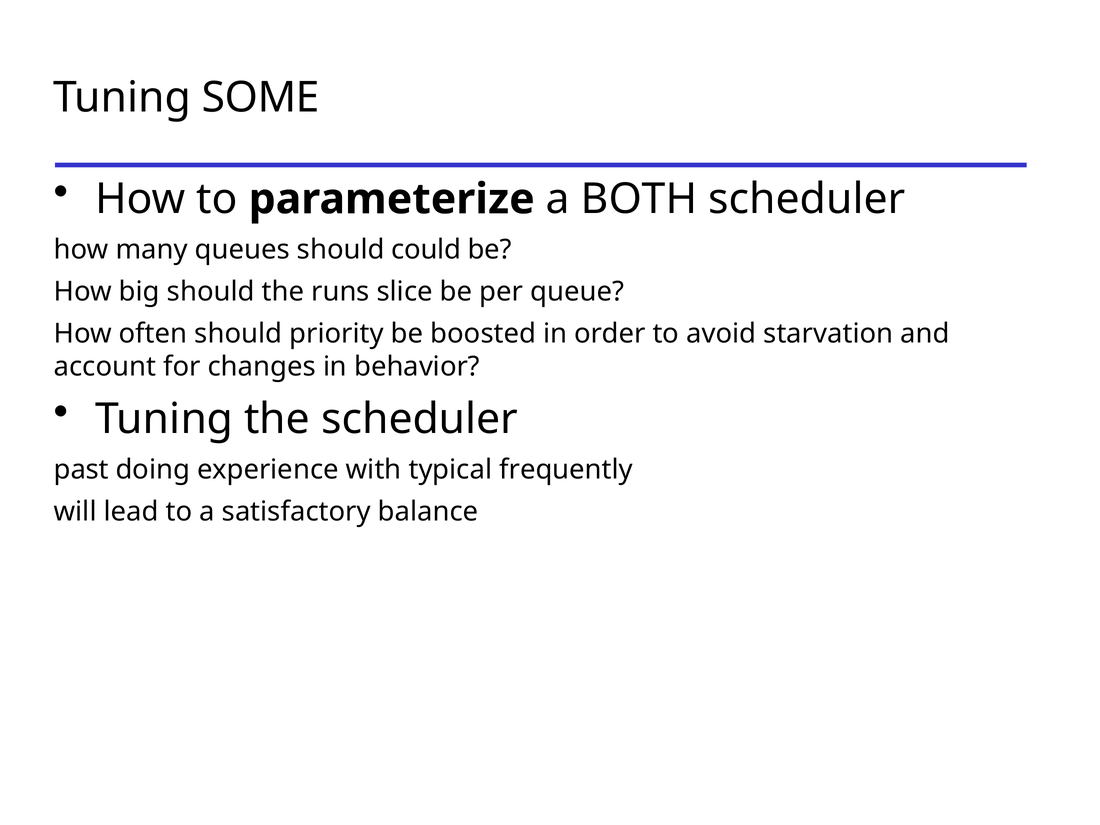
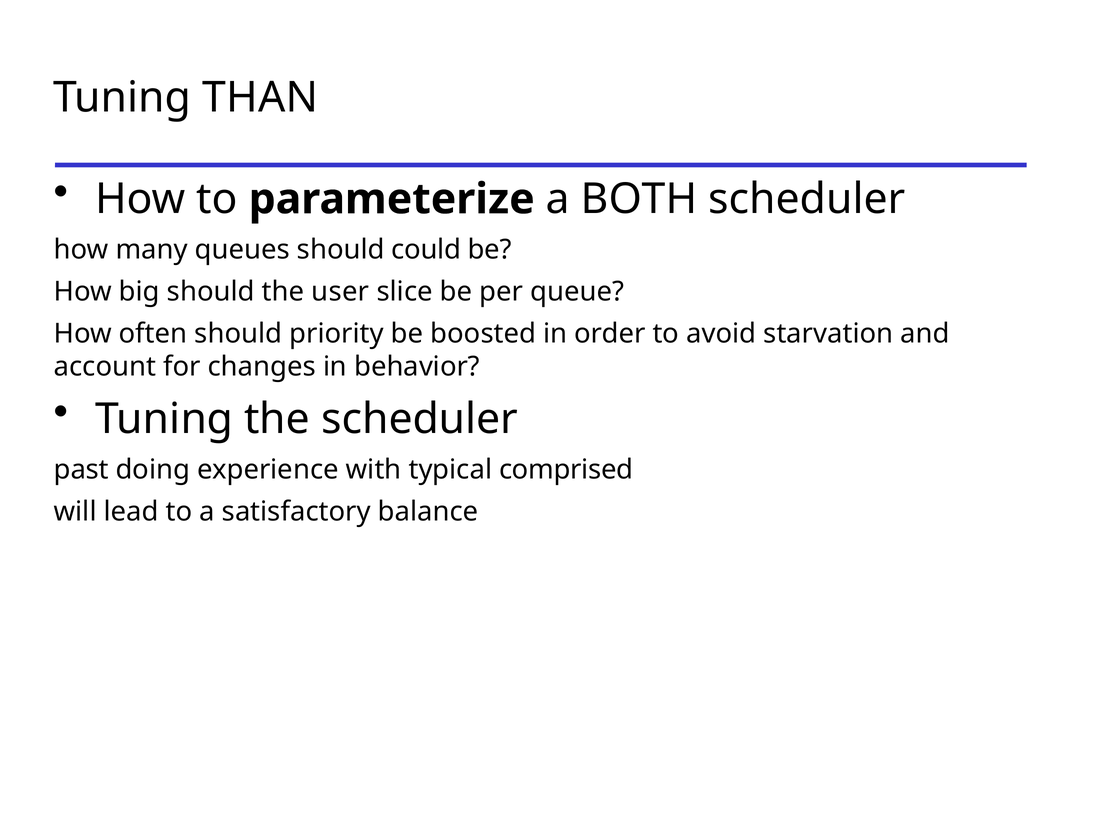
SOME: SOME -> THAN
runs: runs -> user
frequently: frequently -> comprised
